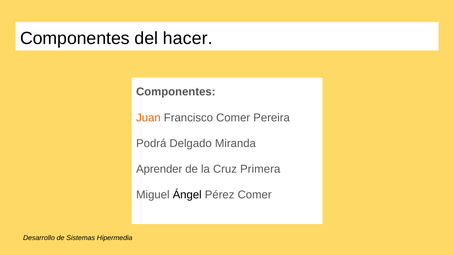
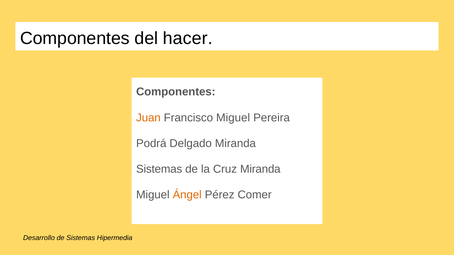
Francisco Comer: Comer -> Miguel
Aprender at (159, 169): Aprender -> Sistemas
Cruz Primera: Primera -> Miranda
Ángel colour: black -> orange
